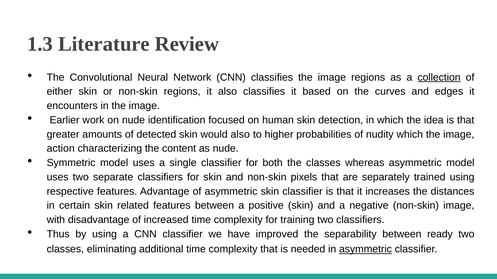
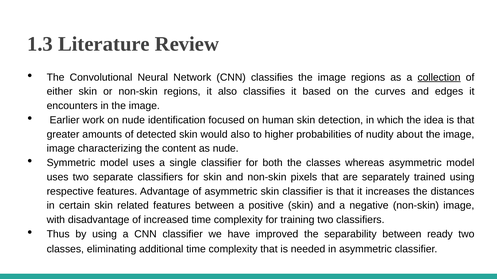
nudity which: which -> about
action at (61, 149): action -> image
asymmetric at (365, 250) underline: present -> none
